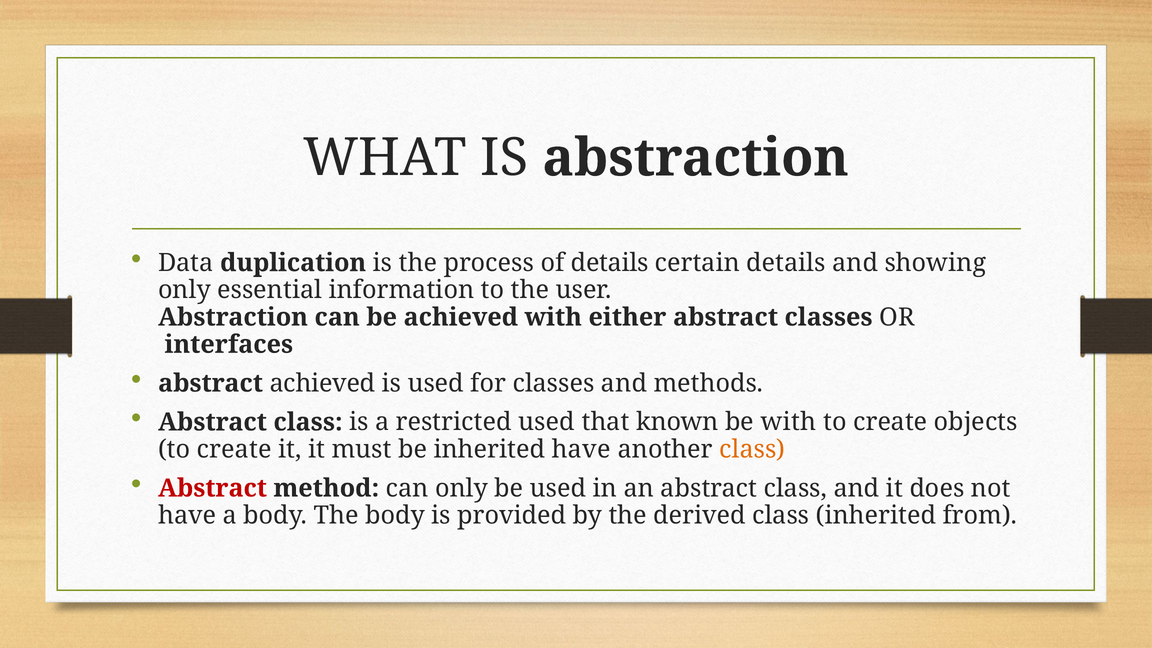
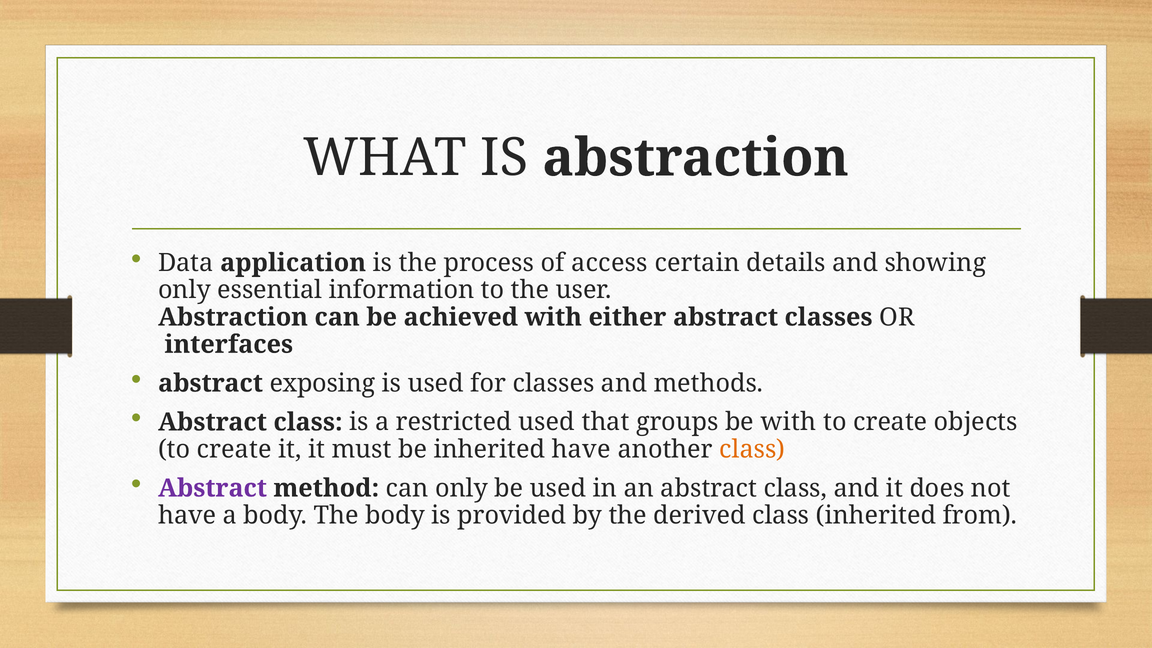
duplication: duplication -> application
of details: details -> access
abstract achieved: achieved -> exposing
known: known -> groups
Abstract at (212, 488) colour: red -> purple
